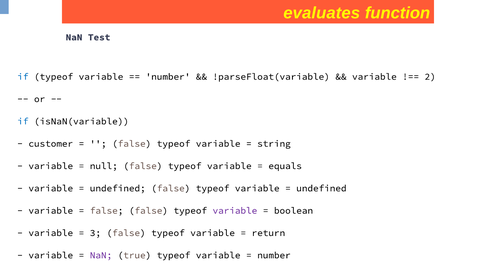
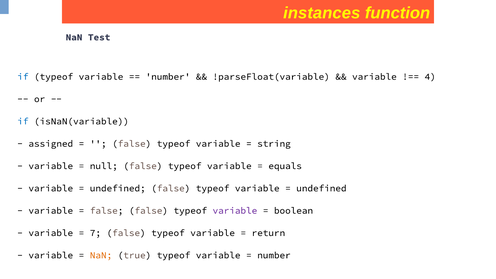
evaluates: evaluates -> instances
2: 2 -> 4
customer: customer -> assigned
3: 3 -> 7
NaN at (101, 255) colour: purple -> orange
